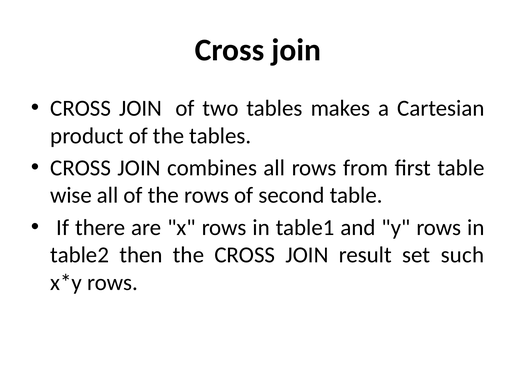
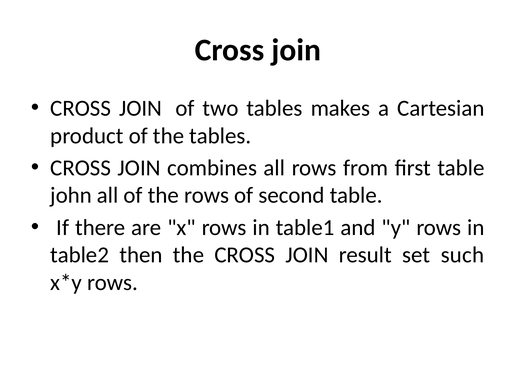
wise: wise -> john
